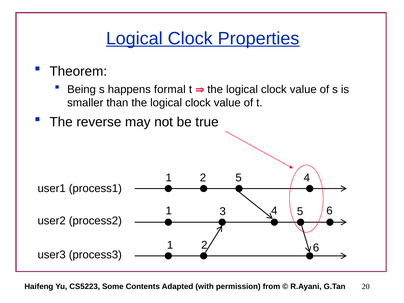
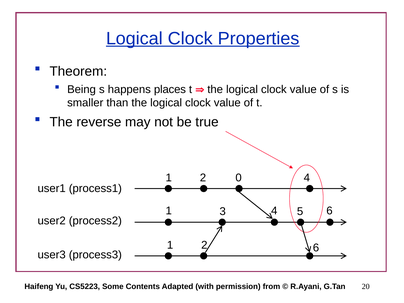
formal: formal -> places
2 5: 5 -> 0
